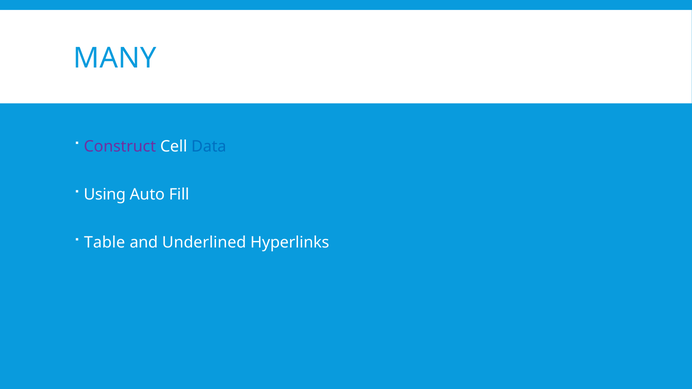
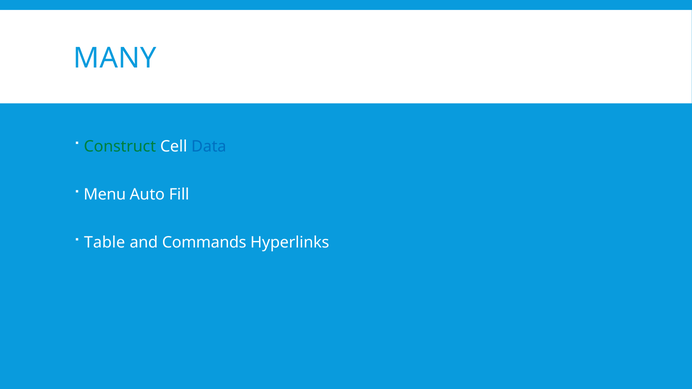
Construct colour: purple -> green
Using: Using -> Menu
Underlined: Underlined -> Commands
